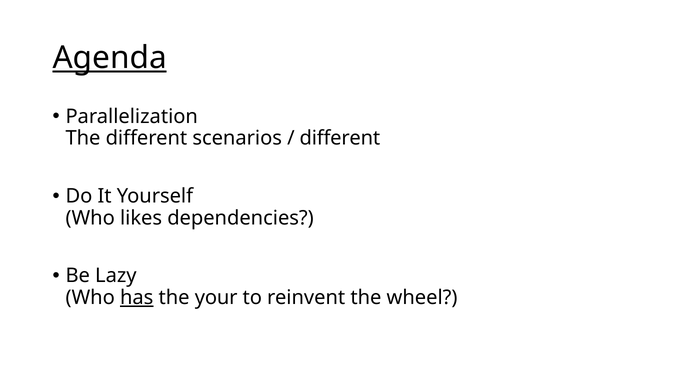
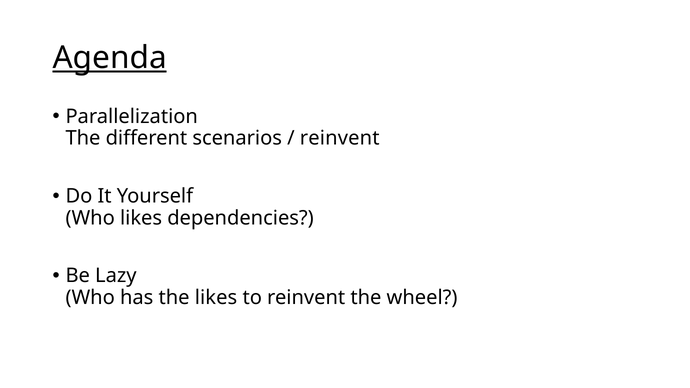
different at (340, 138): different -> reinvent
has underline: present -> none
the your: your -> likes
